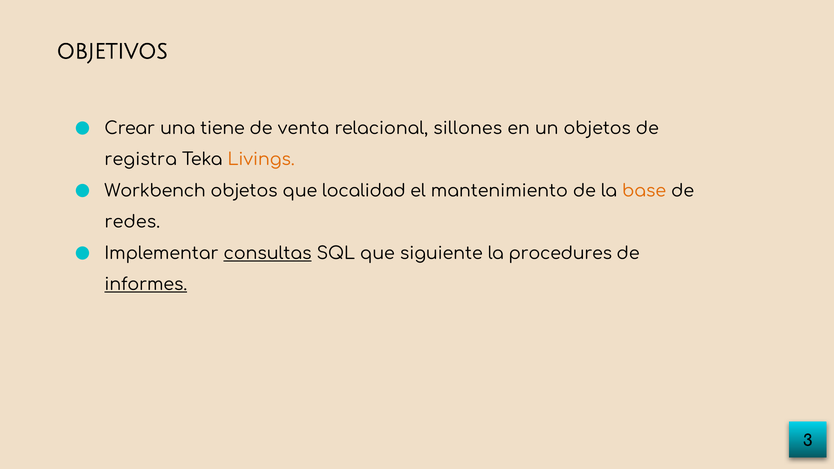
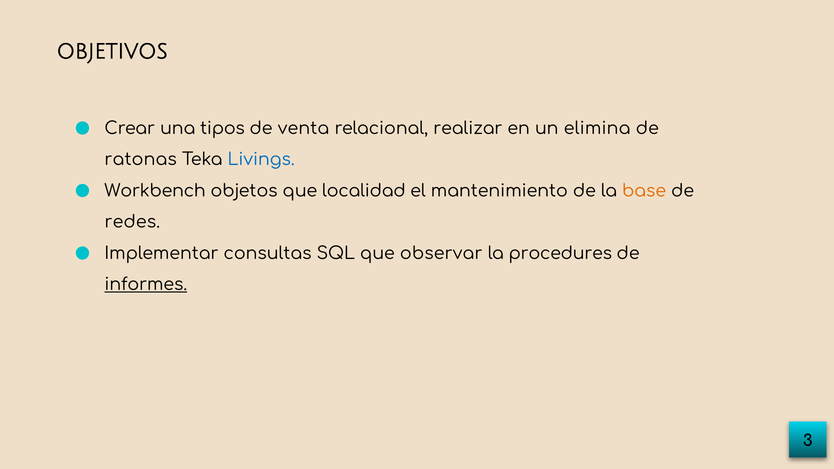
tiene: tiene -> tipos
sillones: sillones -> realizar
un objetos: objetos -> elimina
registra: registra -> ratonas
Livings colour: orange -> blue
consultas underline: present -> none
siguiente: siguiente -> observar
